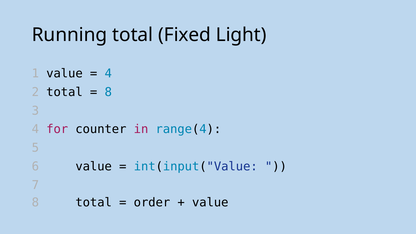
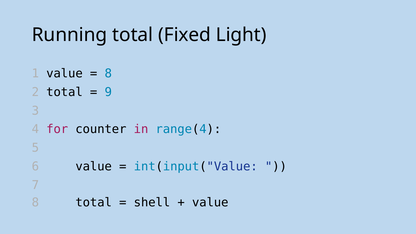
4 at (108, 73): 4 -> 8
8 at (108, 92): 8 -> 9
order: order -> shell
